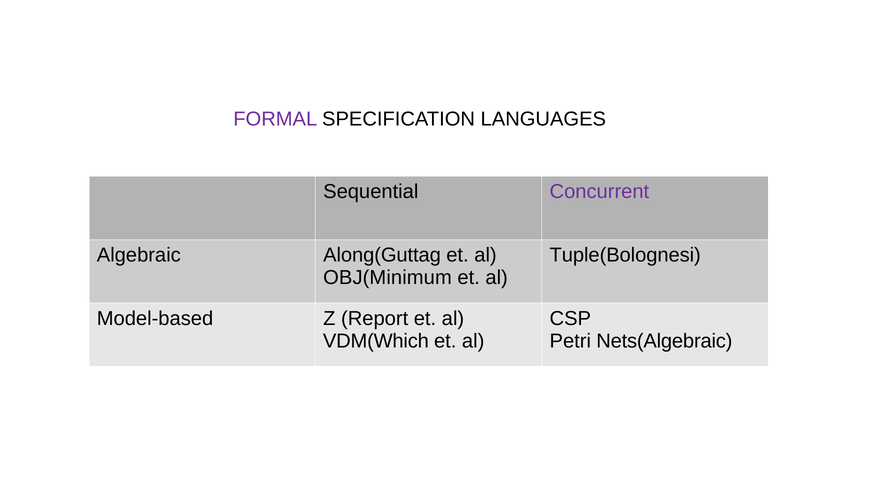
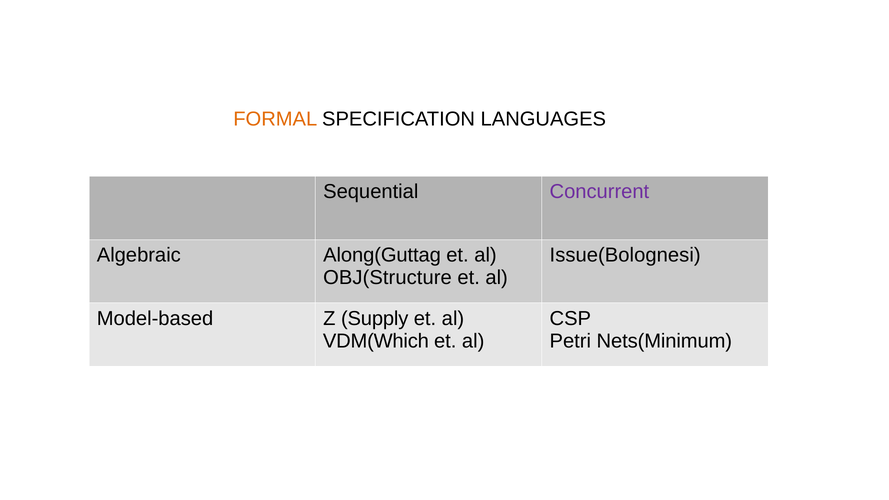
FORMAL colour: purple -> orange
Tuple(Bolognesi: Tuple(Bolognesi -> Issue(Bolognesi
OBJ(Minimum: OBJ(Minimum -> OBJ(Structure
Report: Report -> Supply
Nets(Algebraic: Nets(Algebraic -> Nets(Minimum
